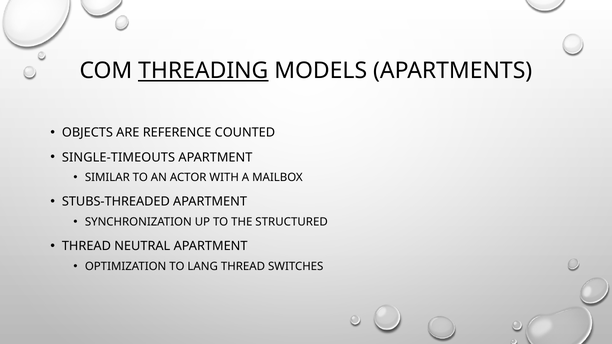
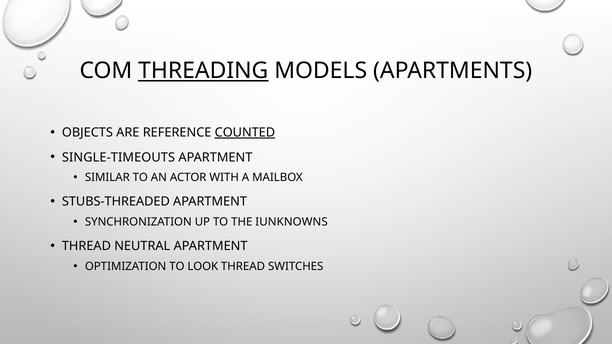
COUNTED underline: none -> present
STRUCTURED: STRUCTURED -> IUNKNOWNS
LANG: LANG -> LOOK
